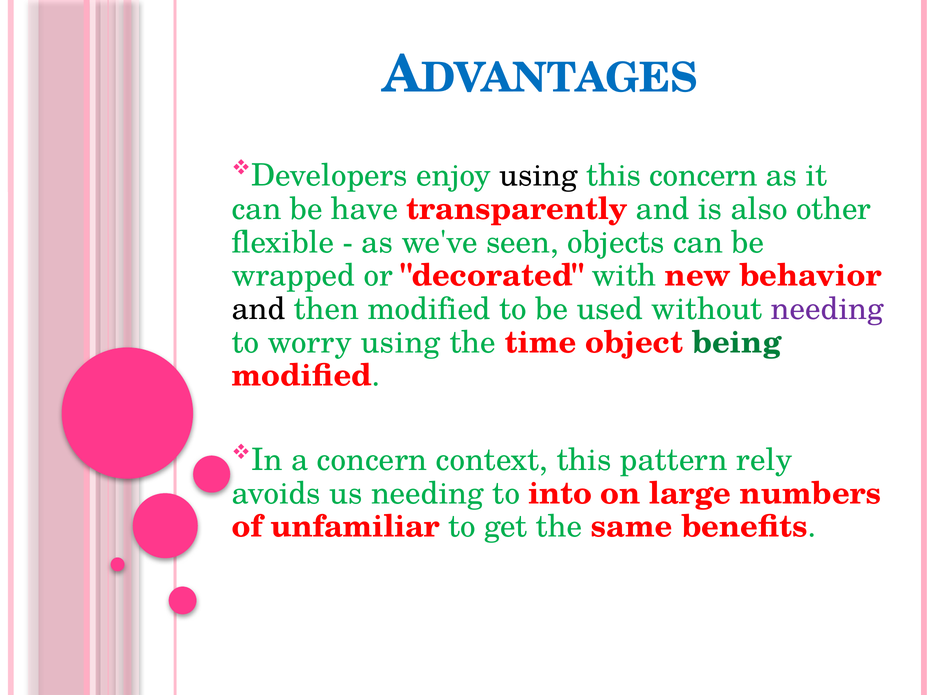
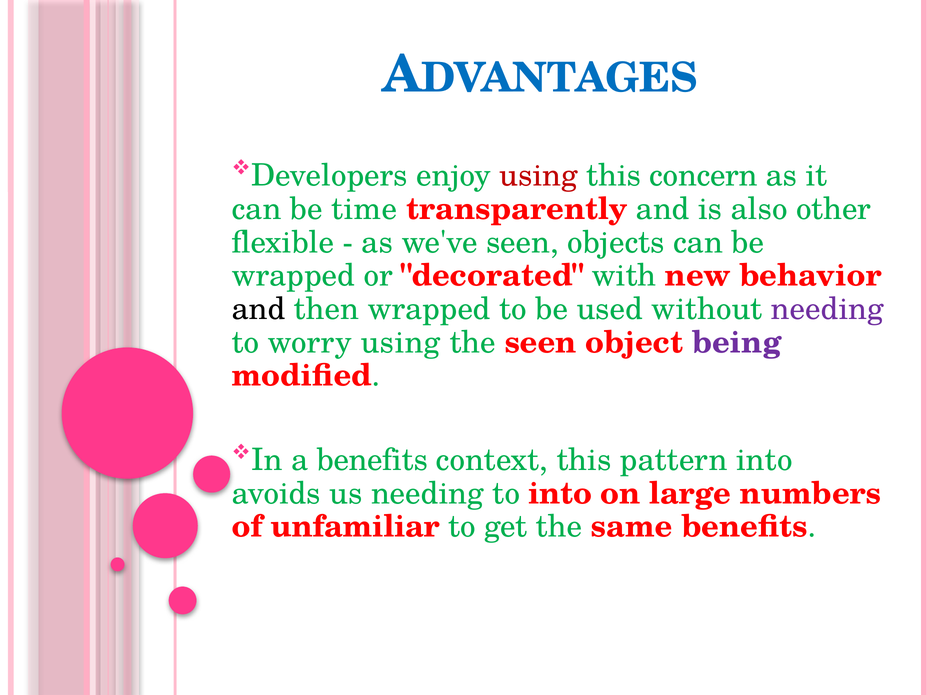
using at (539, 176) colour: black -> red
have: have -> time
then modified: modified -> wrapped
the time: time -> seen
being colour: green -> purple
a concern: concern -> benefits
pattern rely: rely -> into
